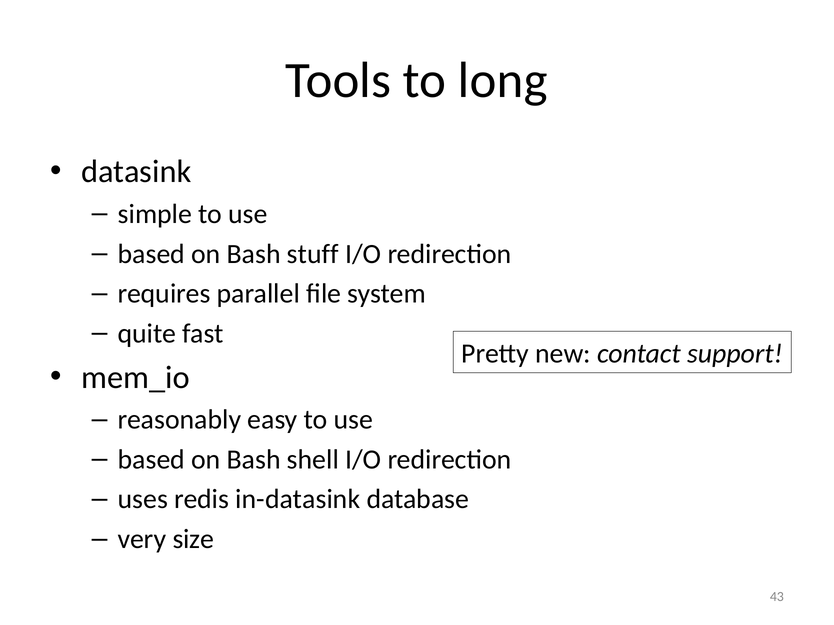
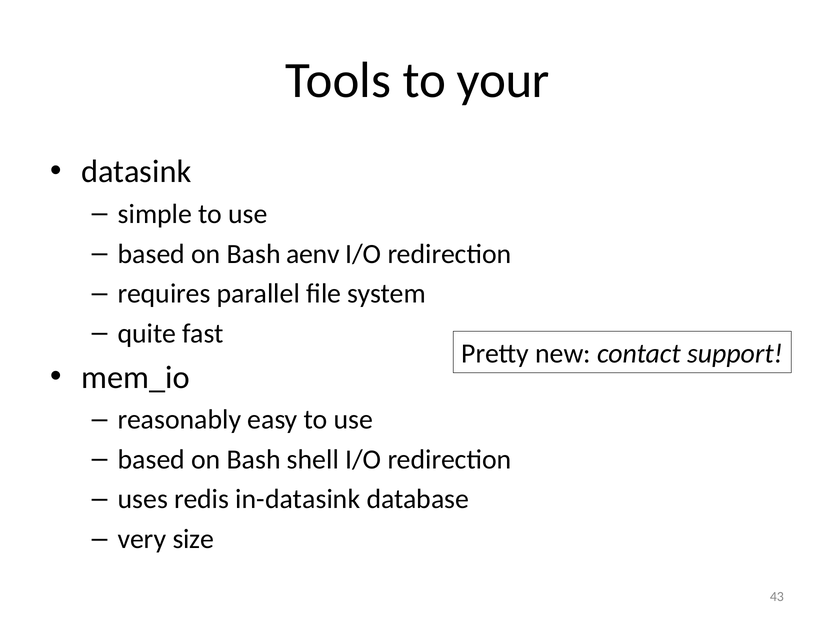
long: long -> your
stuff: stuff -> aenv
